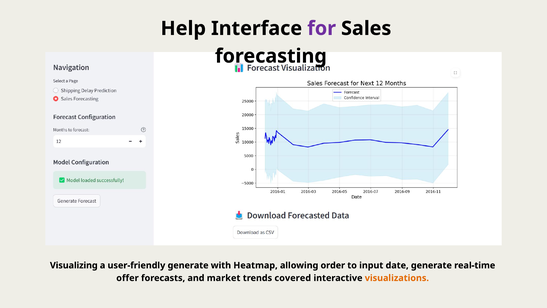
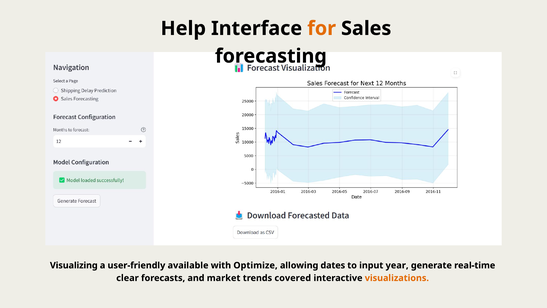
for colour: purple -> orange
user-friendly generate: generate -> available
Heatmap: Heatmap -> Optimize
order: order -> dates
date: date -> year
offer: offer -> clear
